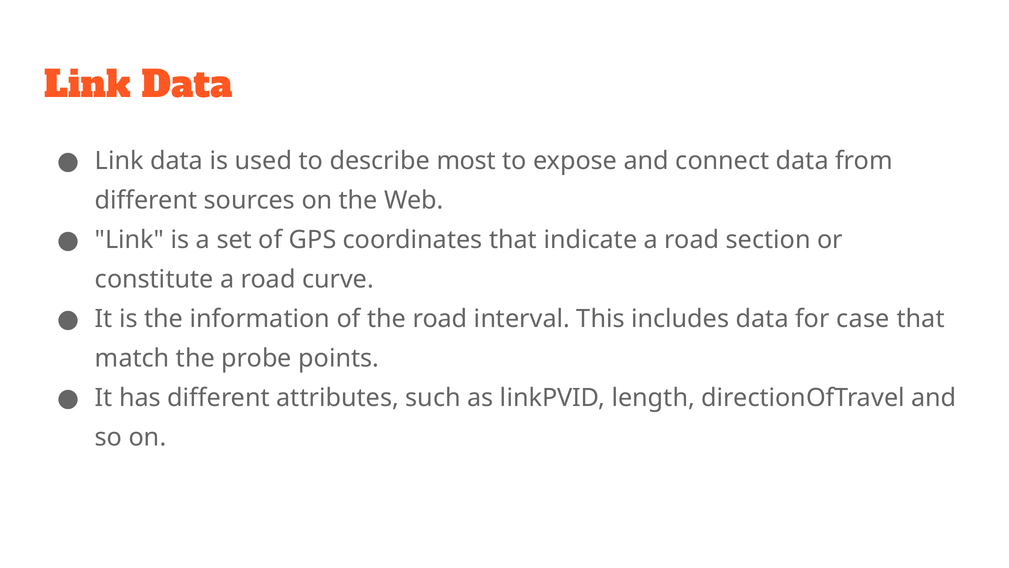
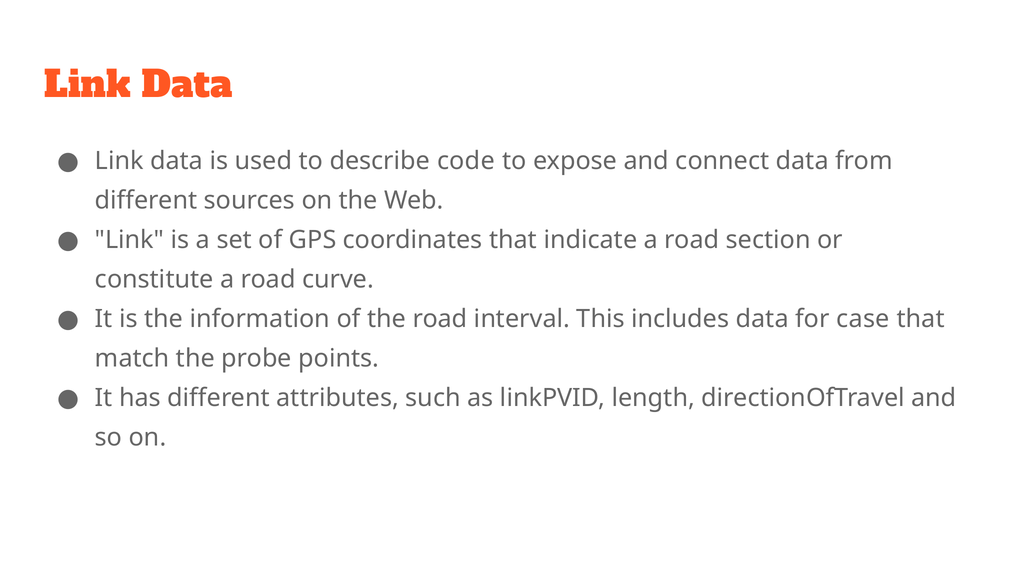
most: most -> code
